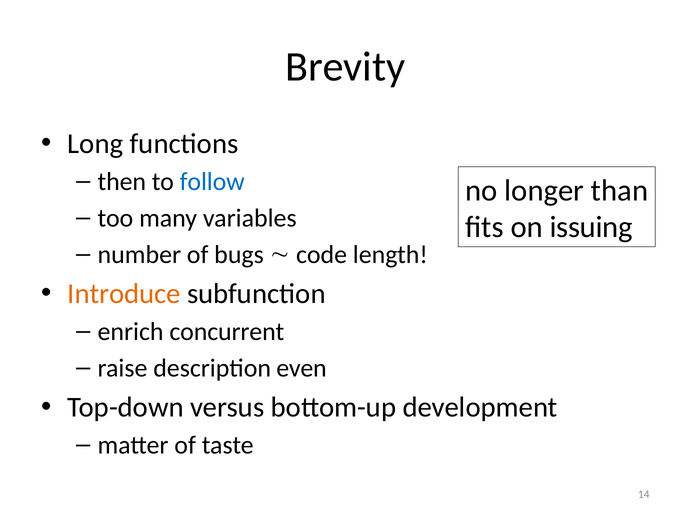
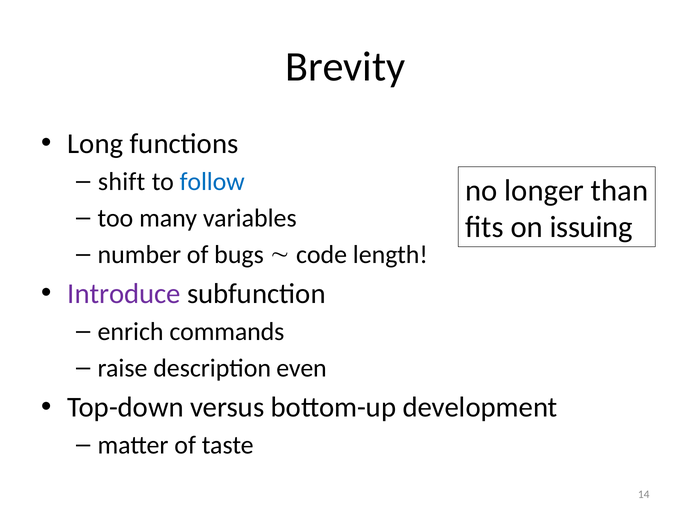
then: then -> shift
Introduce colour: orange -> purple
concurrent: concurrent -> commands
